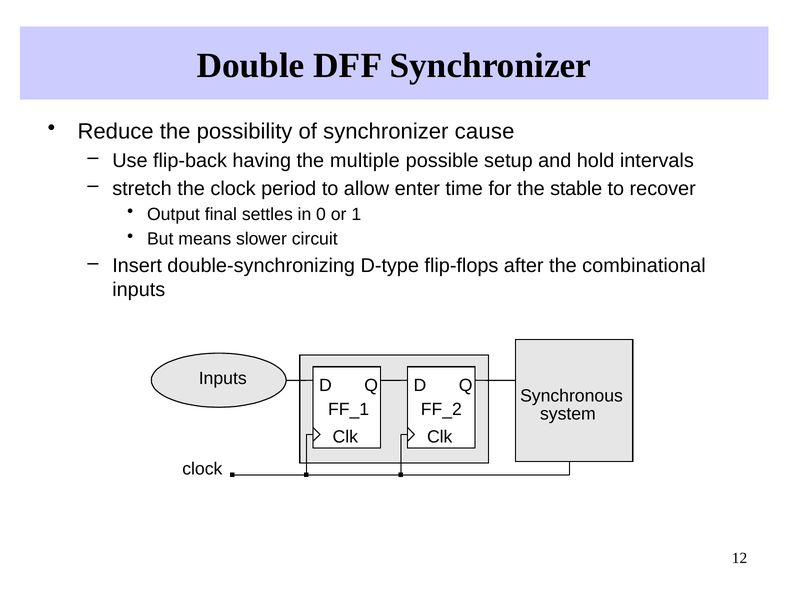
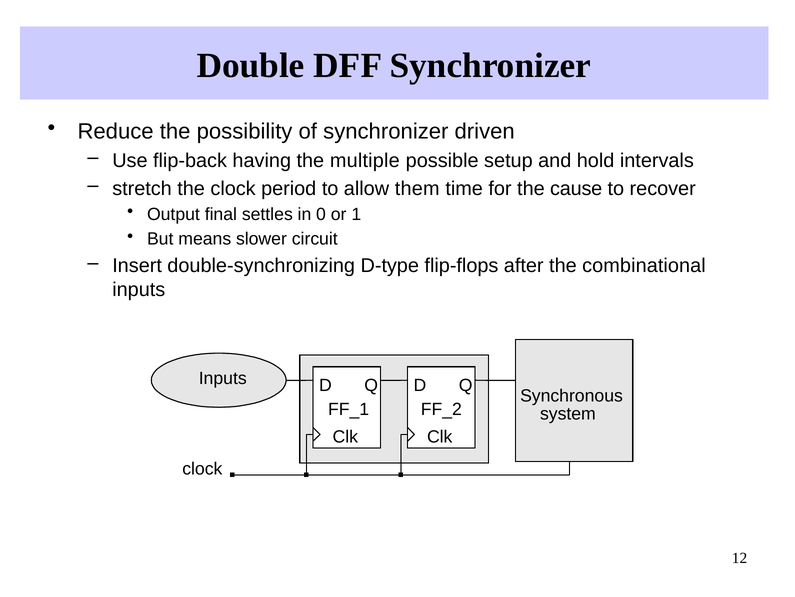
cause: cause -> driven
enter: enter -> them
stable: stable -> cause
